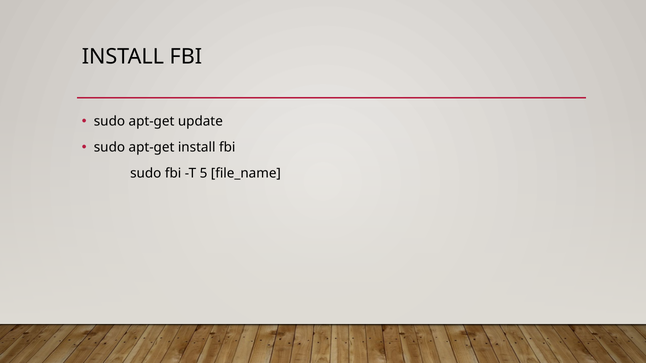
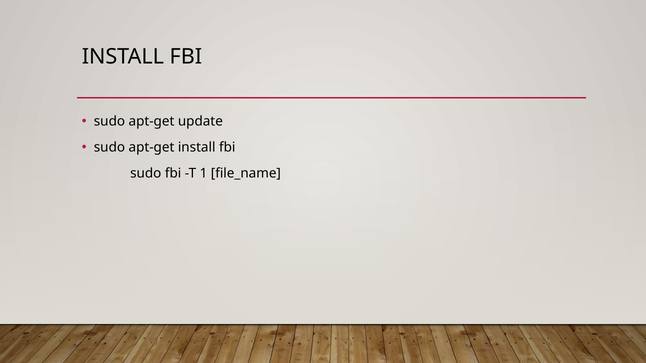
5: 5 -> 1
